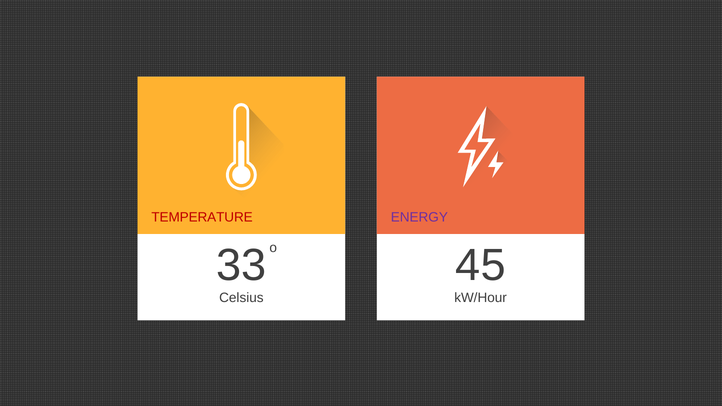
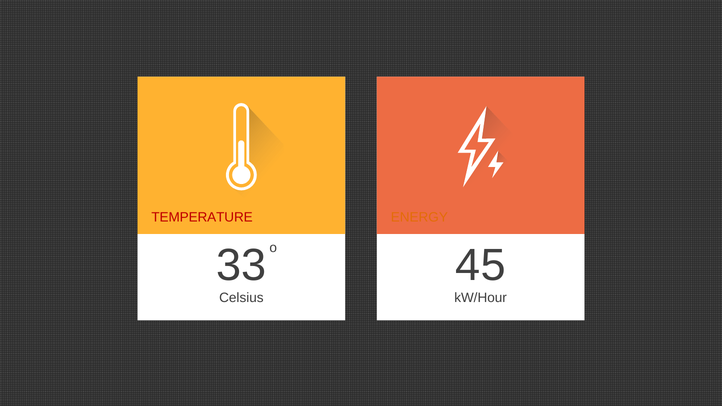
ENERGY colour: purple -> orange
